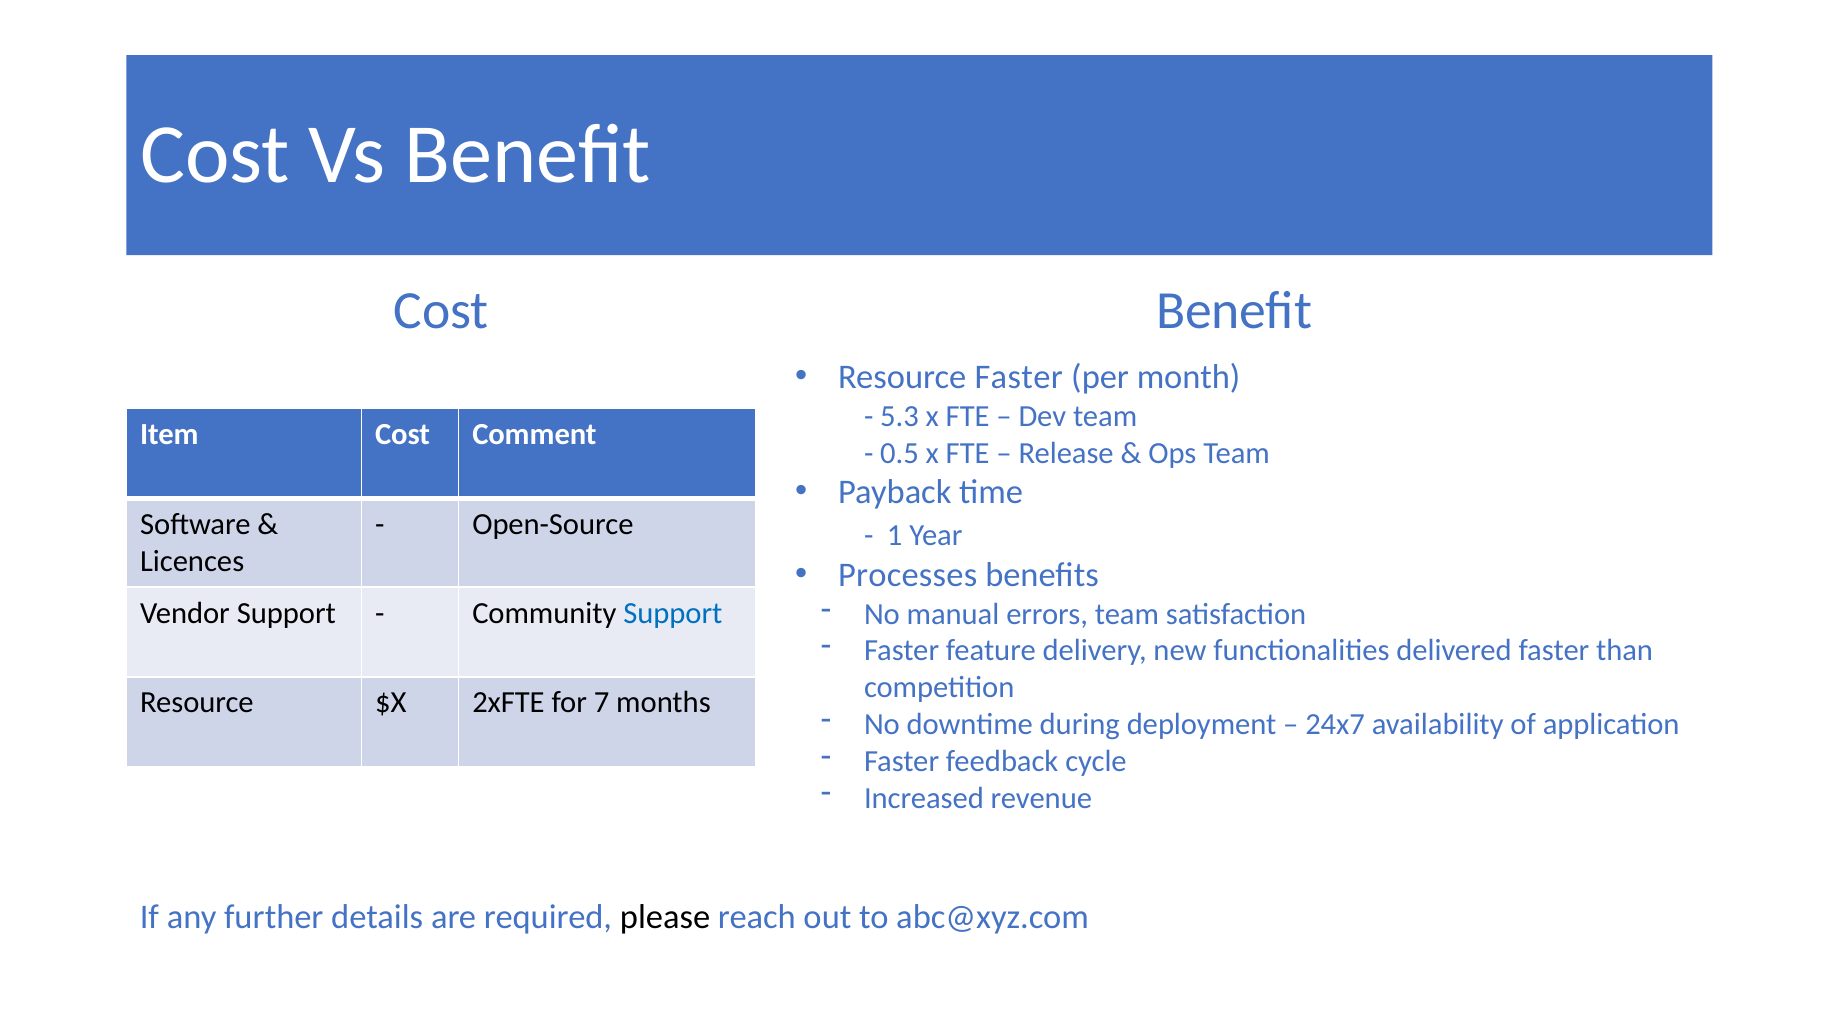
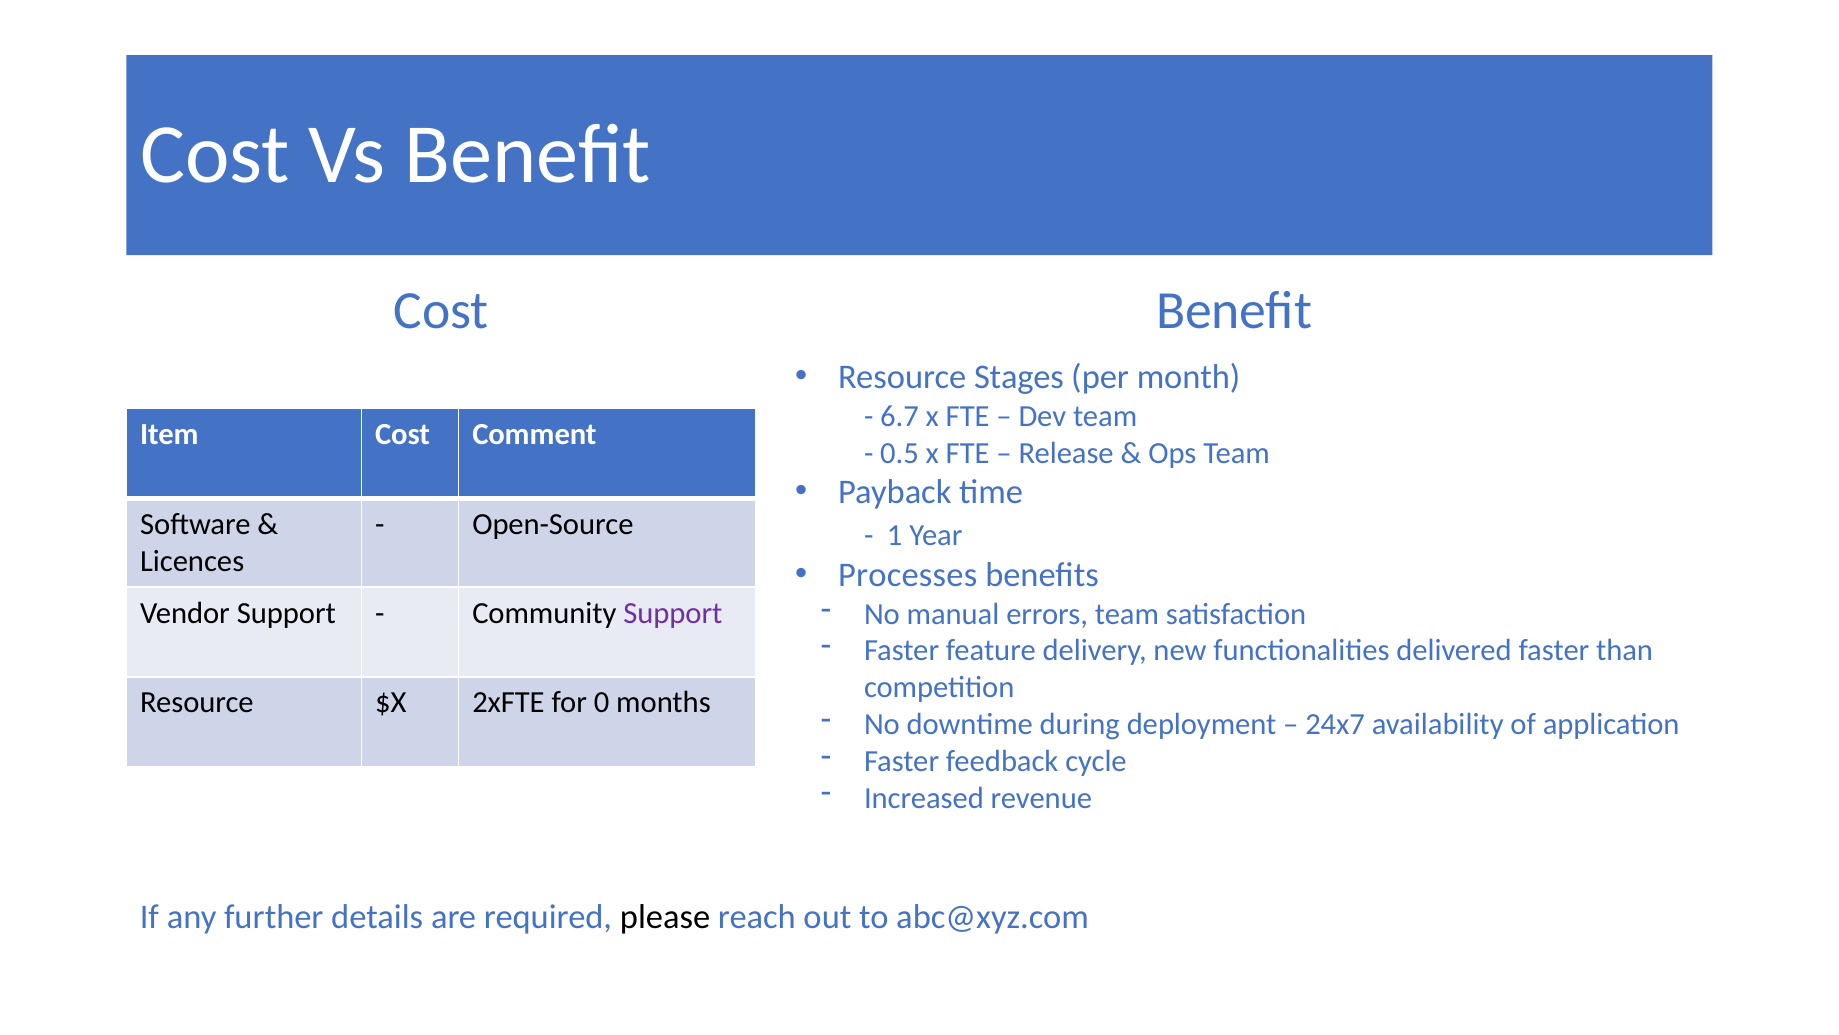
Resource Faster: Faster -> Stages
5.3: 5.3 -> 6.7
Support at (673, 613) colour: blue -> purple
7: 7 -> 0
